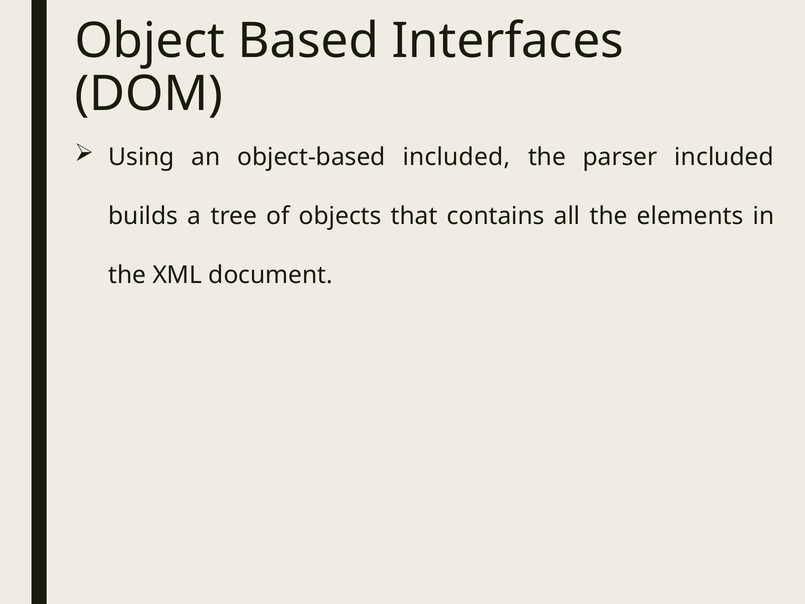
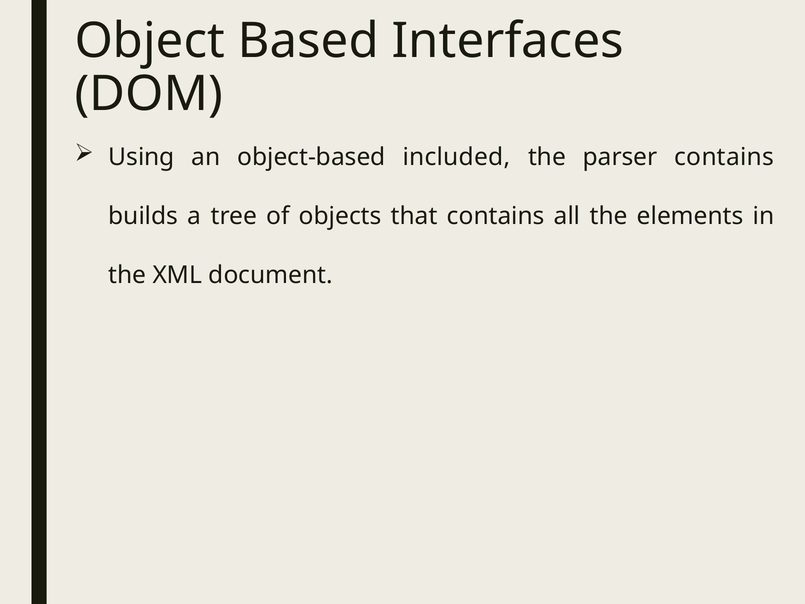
parser included: included -> contains
